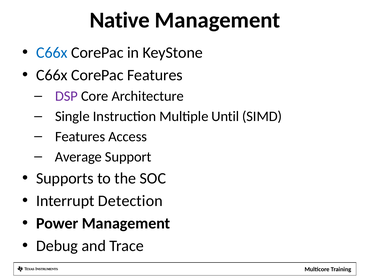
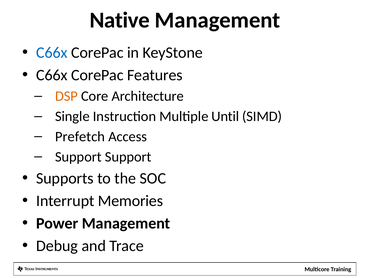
DSP colour: purple -> orange
Features at (80, 136): Features -> Prefetch
Average at (78, 156): Average -> Support
Detection: Detection -> Memories
